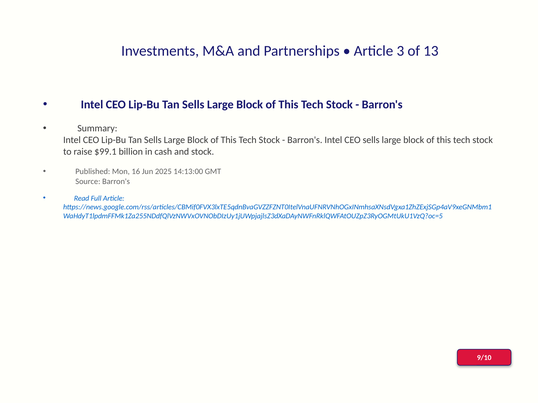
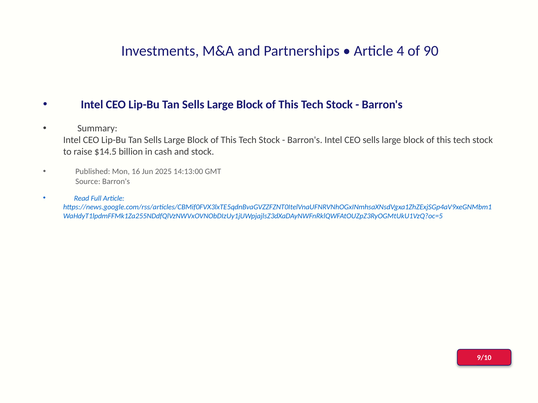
3: 3 -> 4
13: 13 -> 90
$99.1: $99.1 -> $14.5
